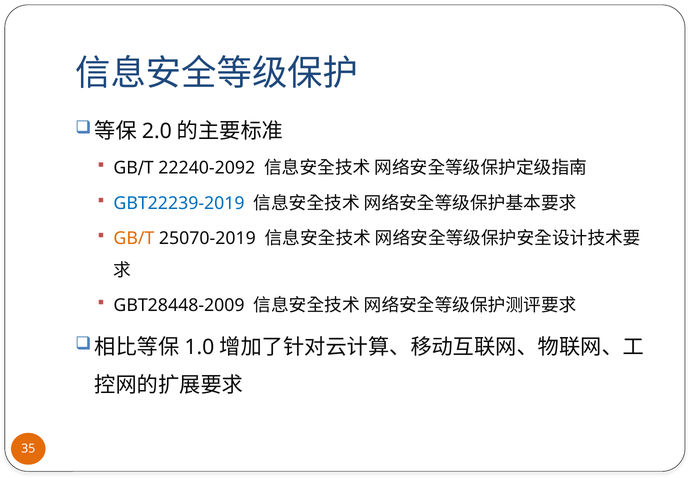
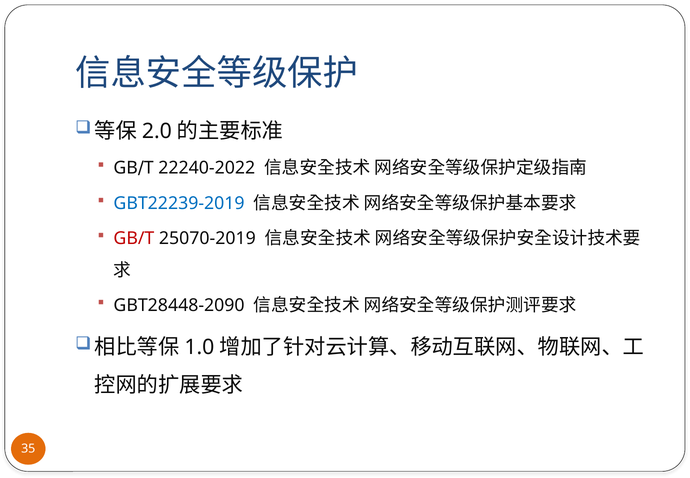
22240-2092: 22240-2092 -> 22240-2022
GB/T colour: orange -> red
GBT28448-2009: GBT28448-2009 -> GBT28448-2090
